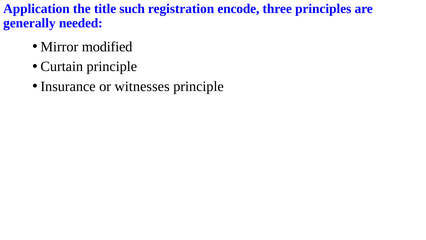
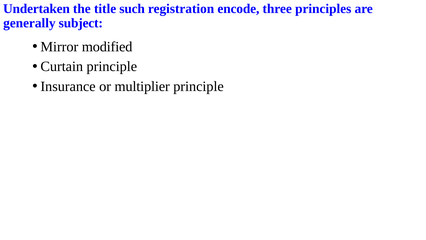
Application: Application -> Undertaken
needed: needed -> subject
witnesses: witnesses -> multiplier
